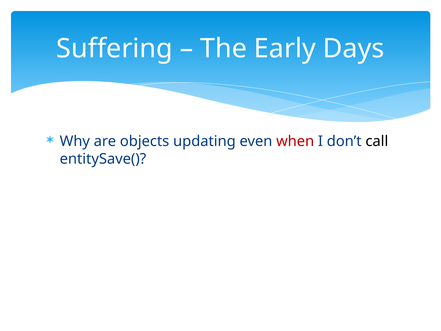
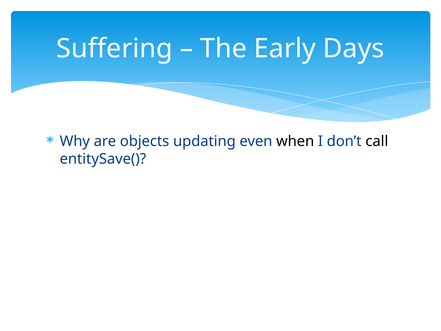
when colour: red -> black
